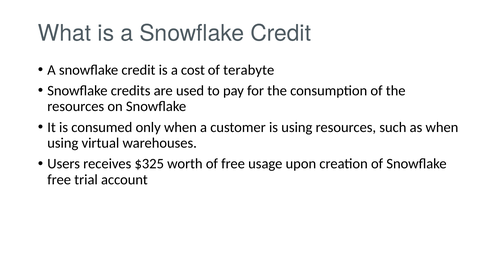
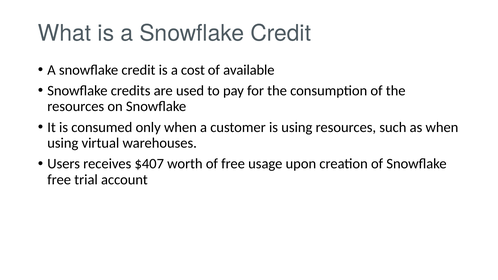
terabyte: terabyte -> available
$325: $325 -> $407
